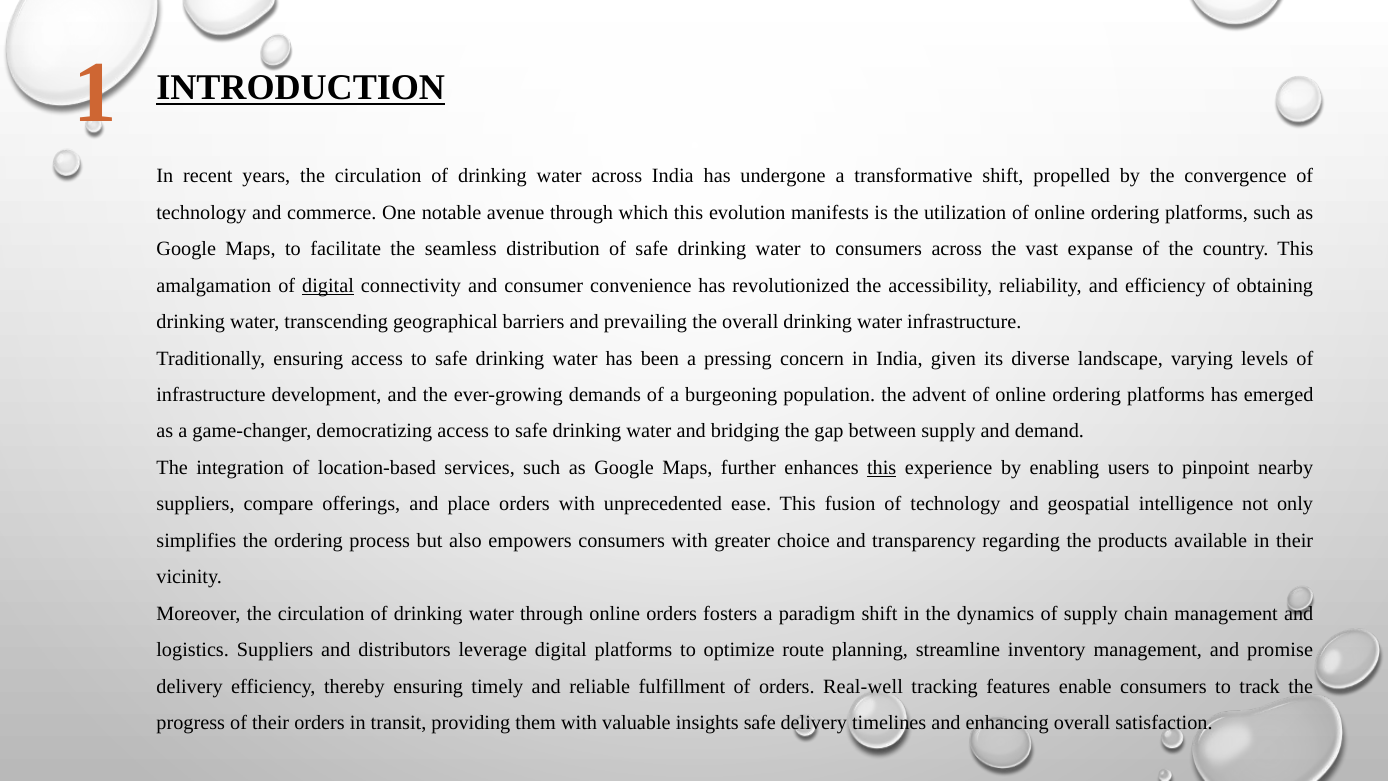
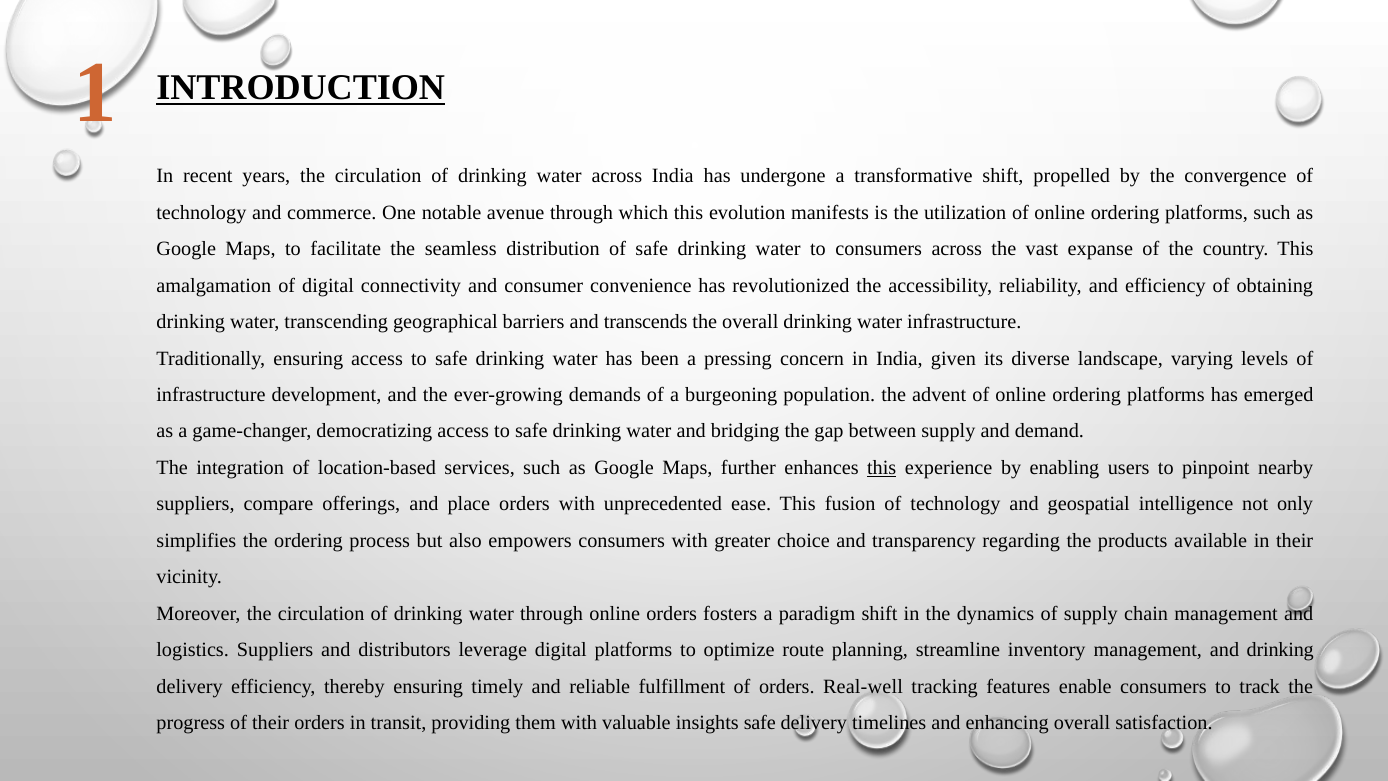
digital at (328, 285) underline: present -> none
prevailing: prevailing -> transcends
and promise: promise -> drinking
